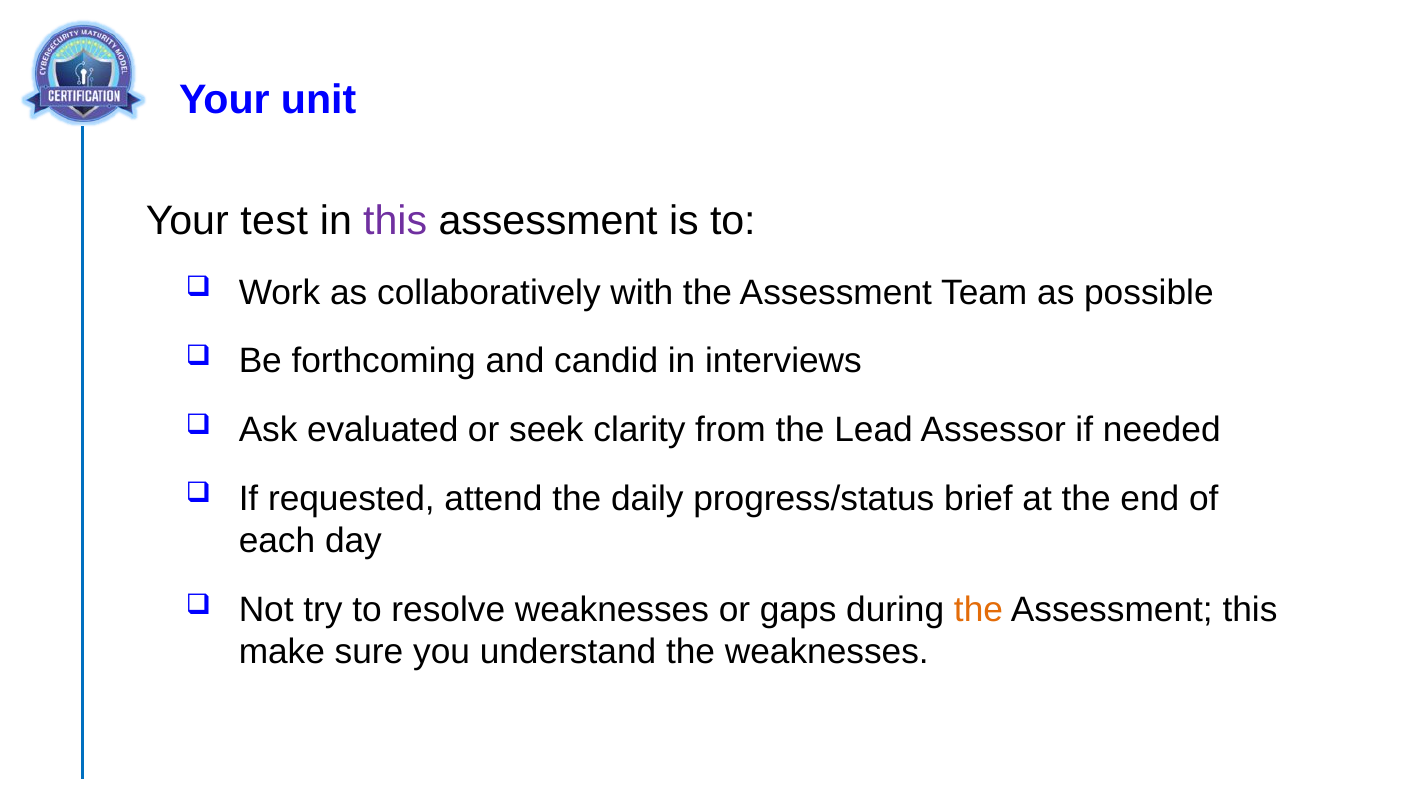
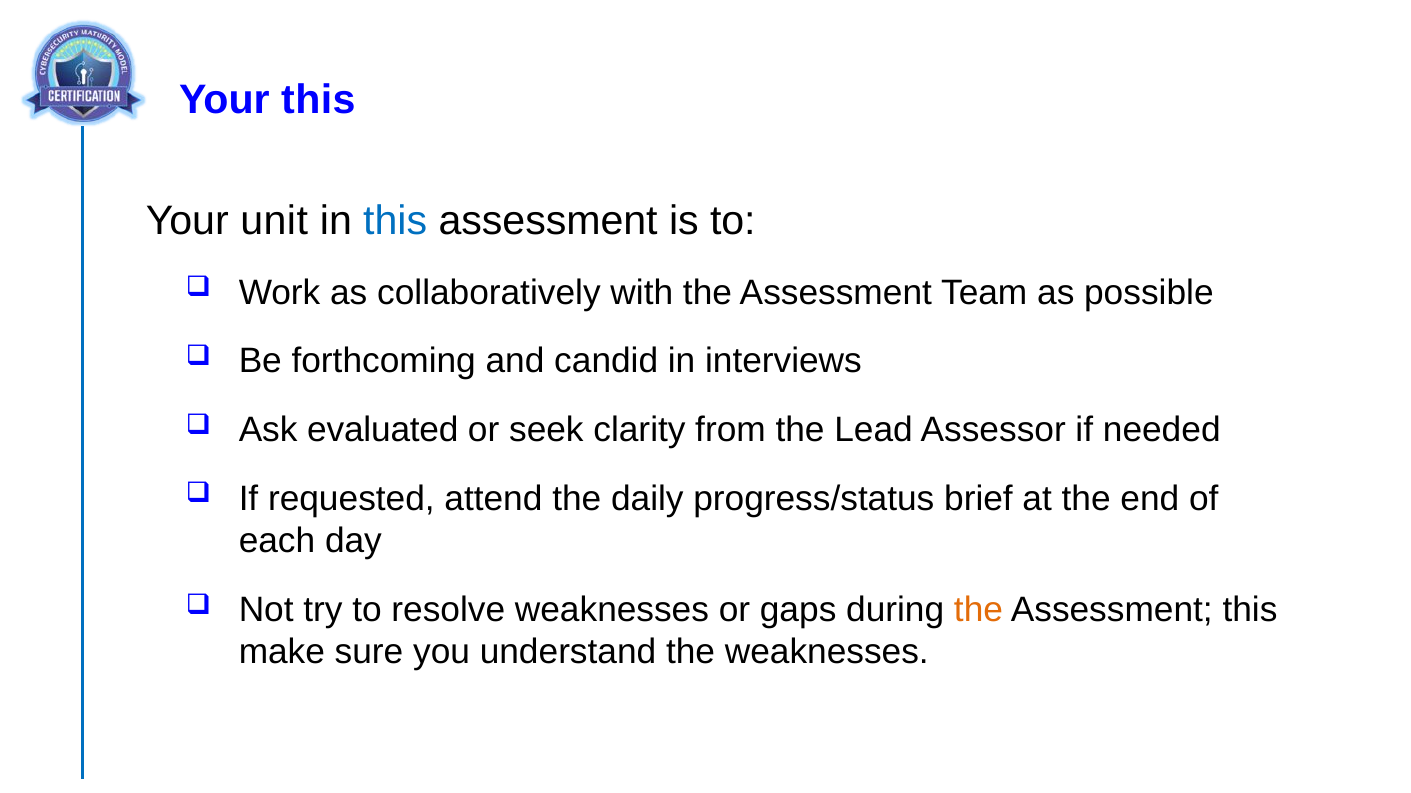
Your unit: unit -> this
test: test -> unit
this at (395, 221) colour: purple -> blue
